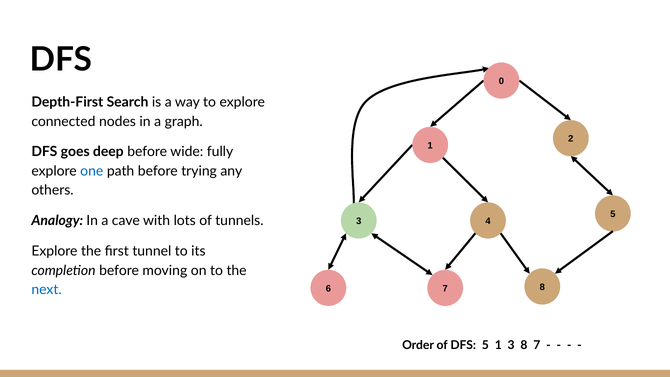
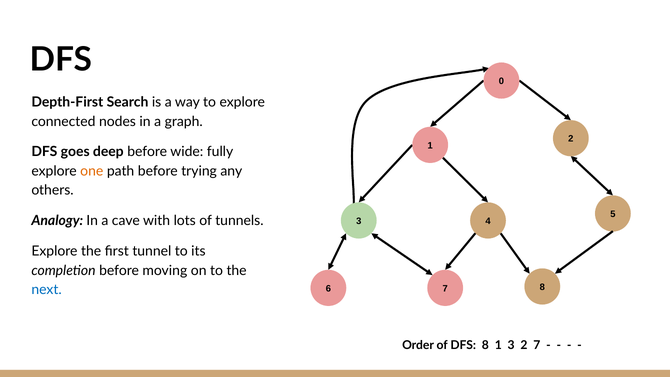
one colour: blue -> orange
DFS 5: 5 -> 8
3 8: 8 -> 2
